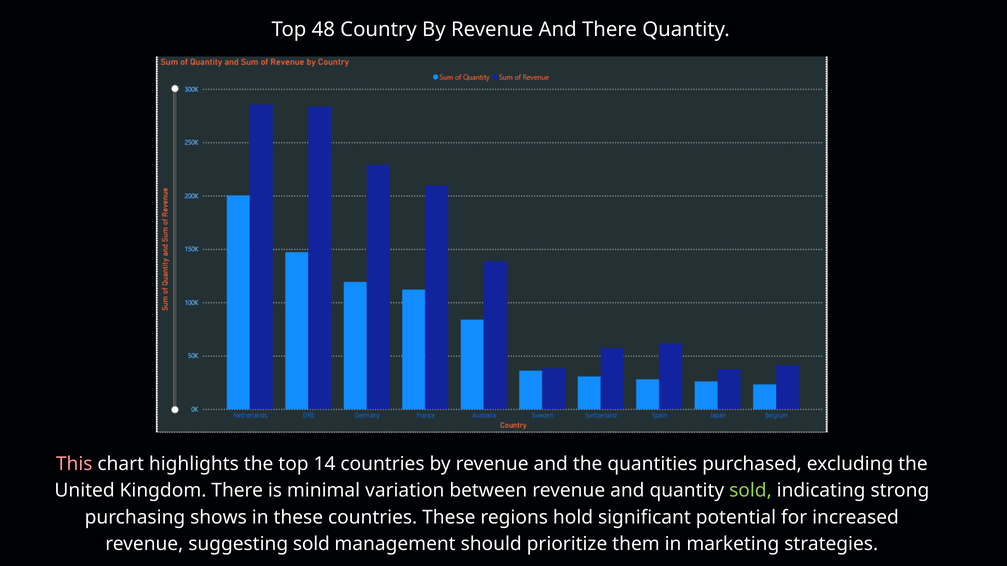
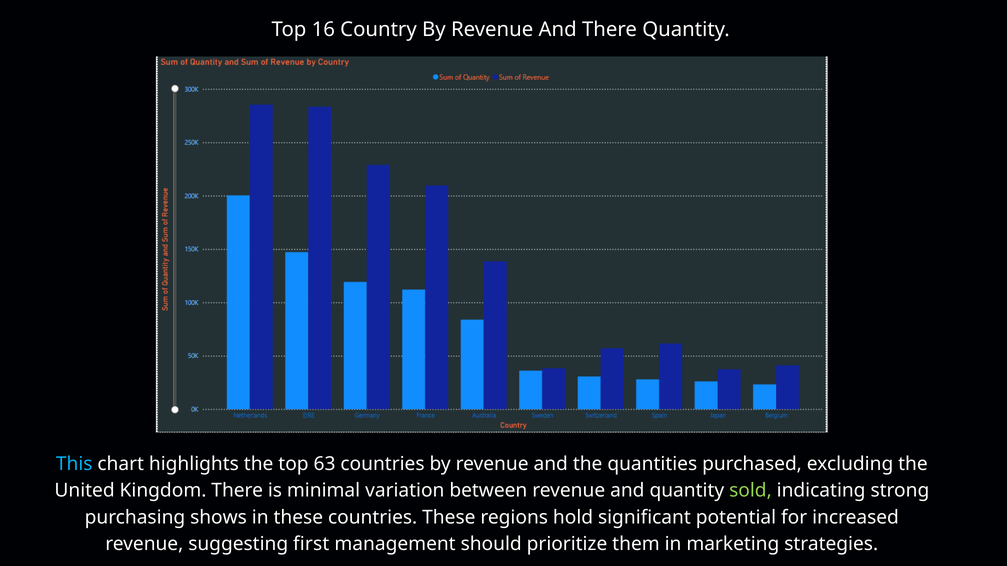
48: 48 -> 16
This colour: pink -> light blue
14: 14 -> 63
suggesting sold: sold -> first
